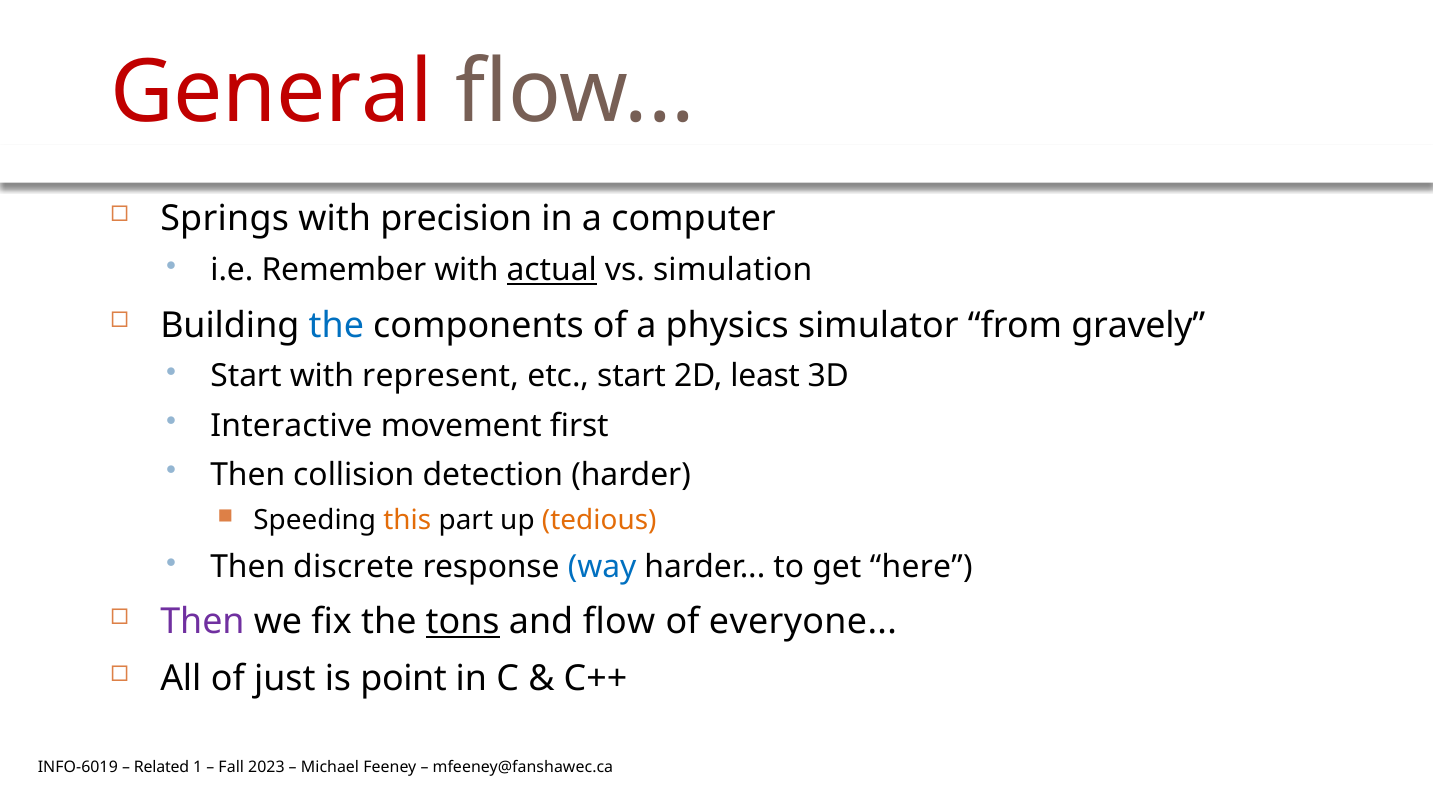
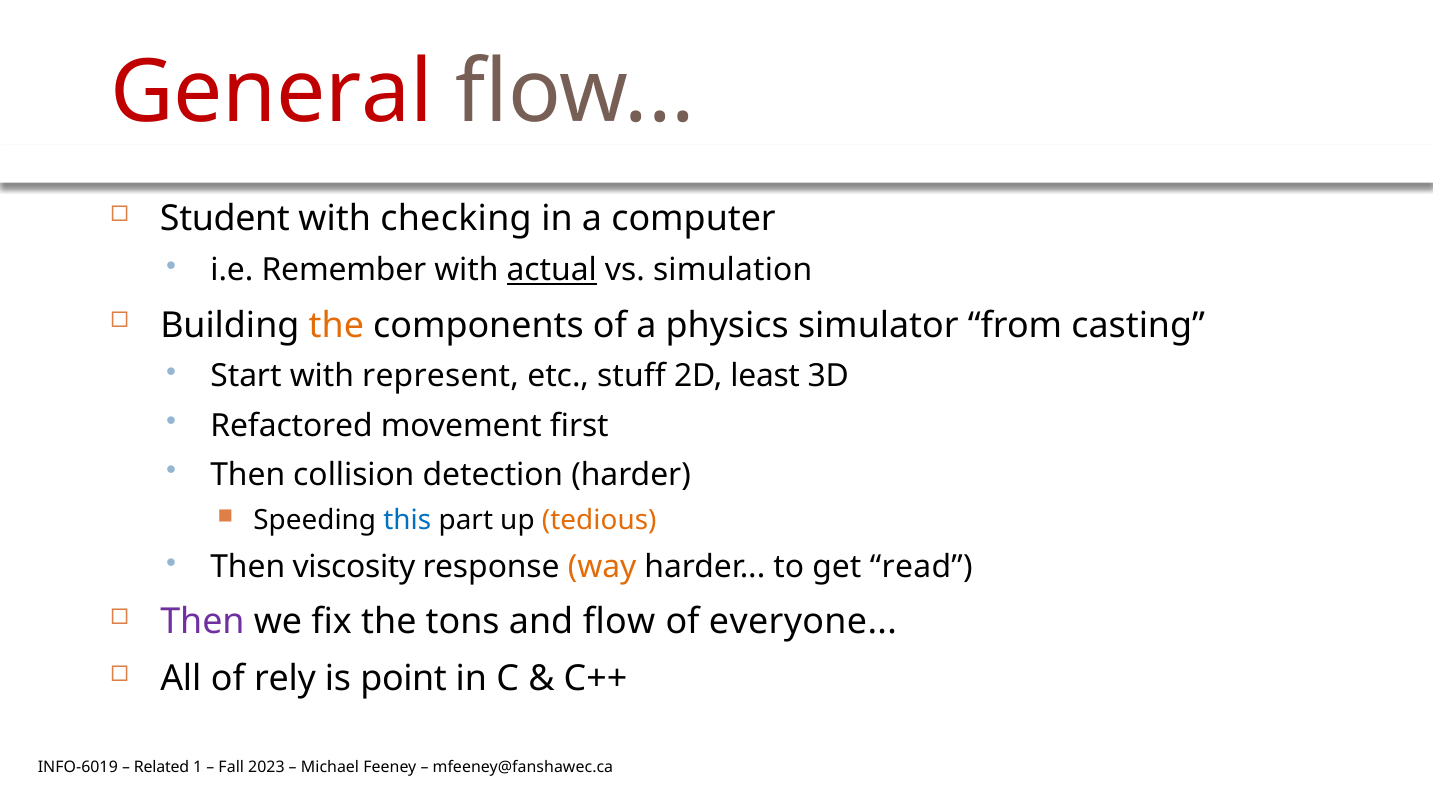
Springs: Springs -> Student
precision: precision -> checking
the at (336, 325) colour: blue -> orange
gravely: gravely -> casting
etc start: start -> stuff
Interactive: Interactive -> Refactored
this colour: orange -> blue
discrete: discrete -> viscosity
way colour: blue -> orange
here: here -> read
tons underline: present -> none
just: just -> rely
